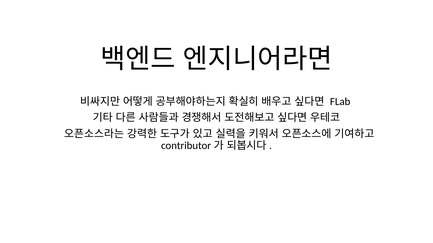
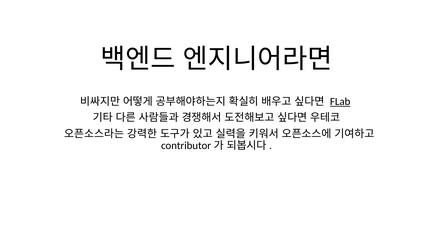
FLab underline: none -> present
